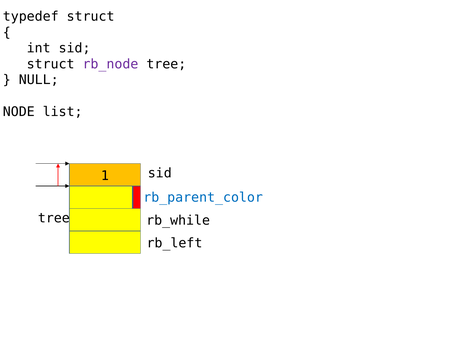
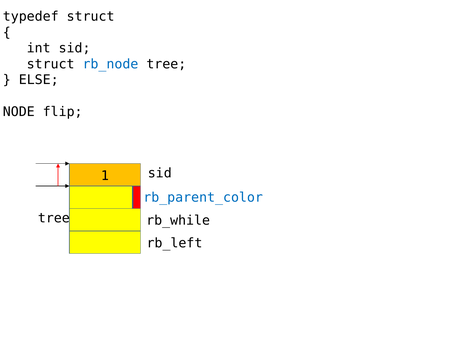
rb_node colour: purple -> blue
NULL: NULL -> ELSE
list: list -> flip
